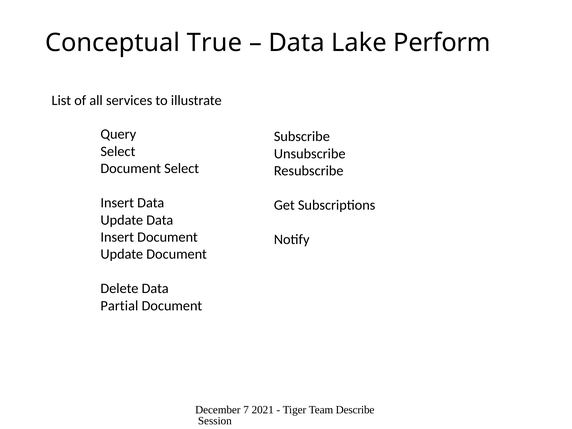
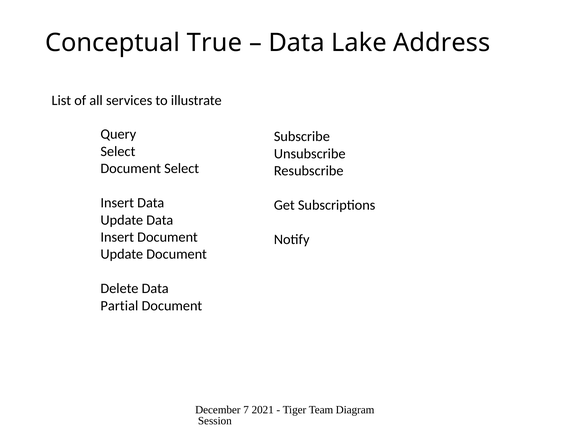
Perform: Perform -> Address
Describe: Describe -> Diagram
